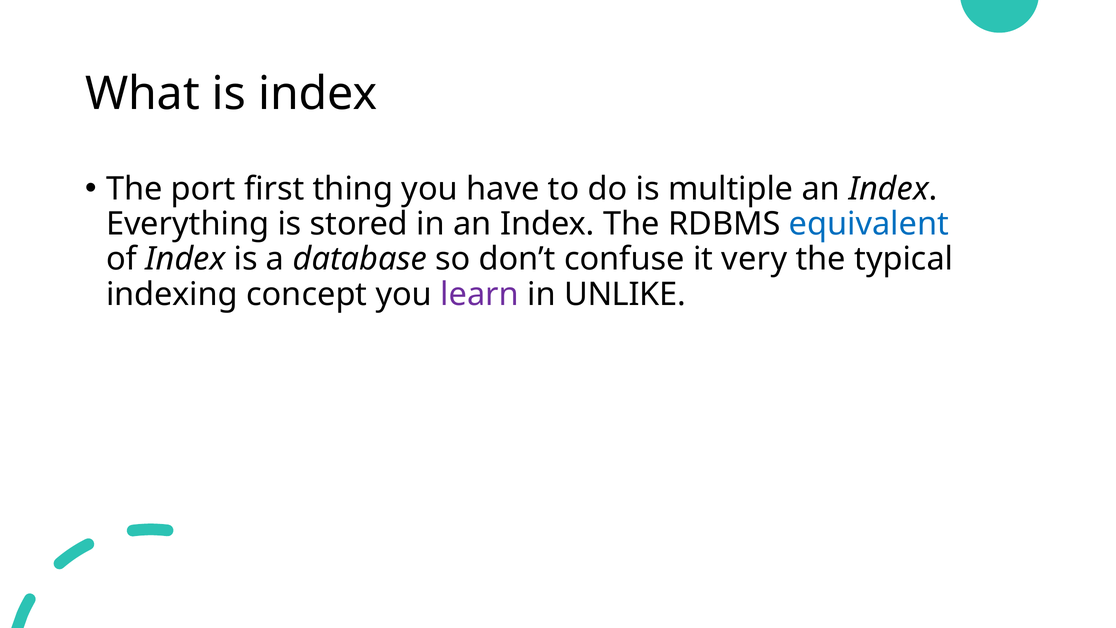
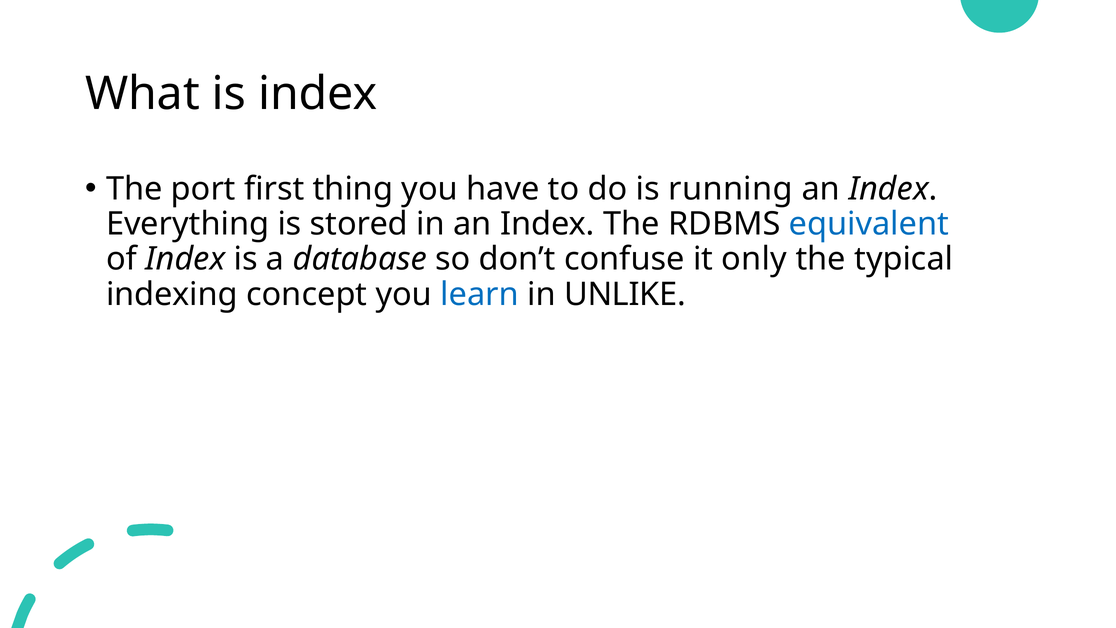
multiple: multiple -> running
very: very -> only
learn colour: purple -> blue
